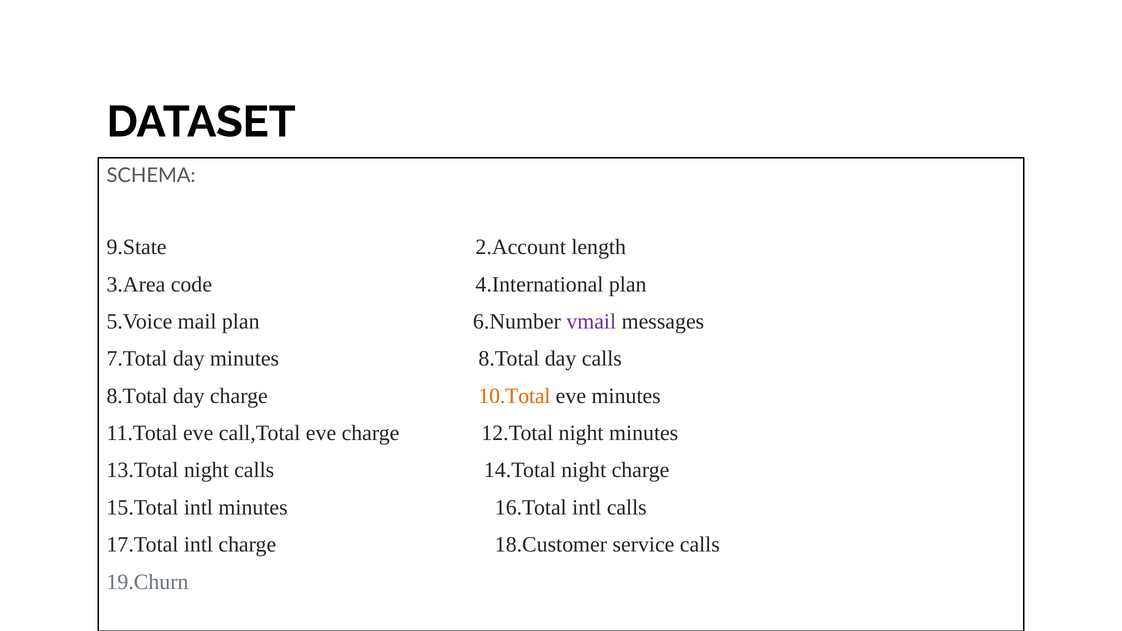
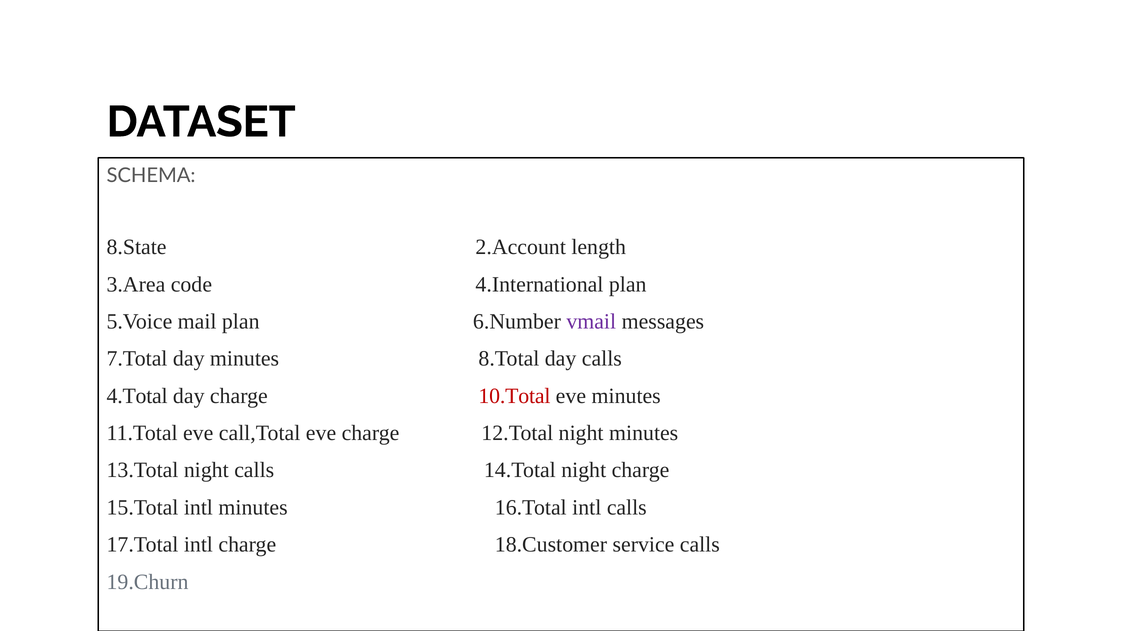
9.State: 9.State -> 8.State
8.Total at (137, 396): 8.Total -> 4.Total
10.Total colour: orange -> red
